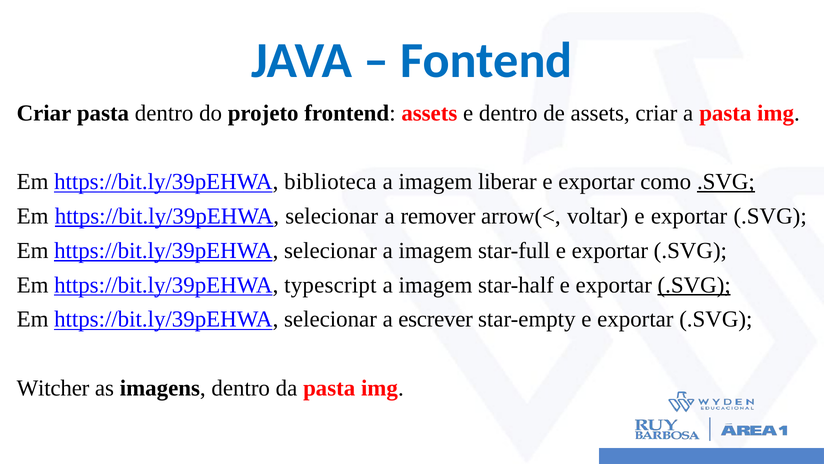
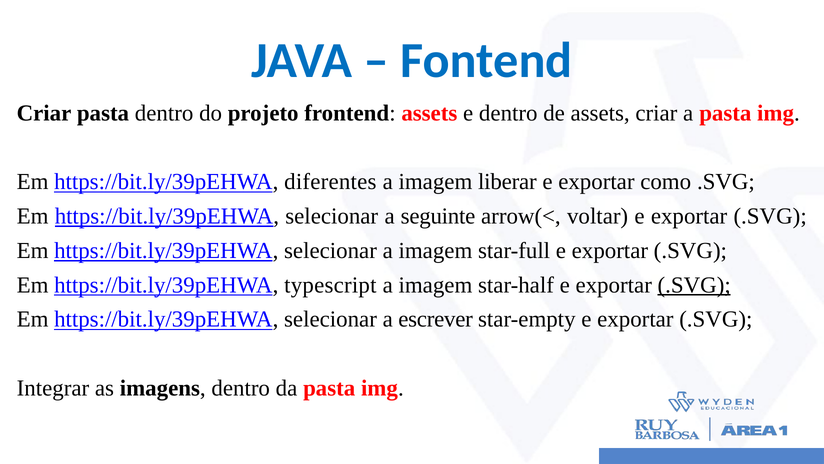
biblioteca: biblioteca -> diferentes
.SVG at (726, 182) underline: present -> none
remover: remover -> seguinte
Witcher: Witcher -> Integrar
